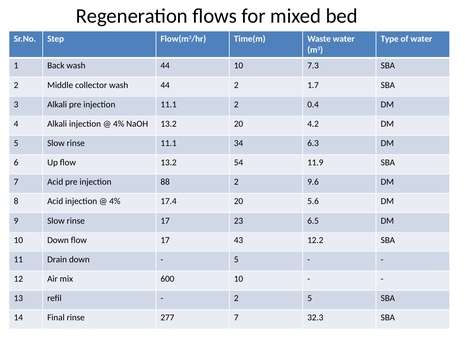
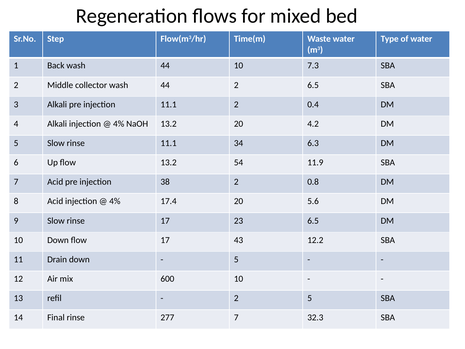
2 1.7: 1.7 -> 6.5
88: 88 -> 38
9.6: 9.6 -> 0.8
